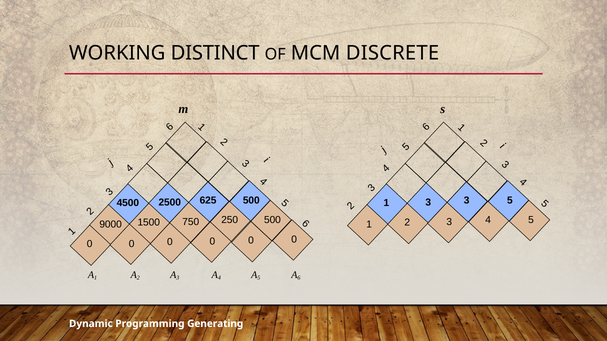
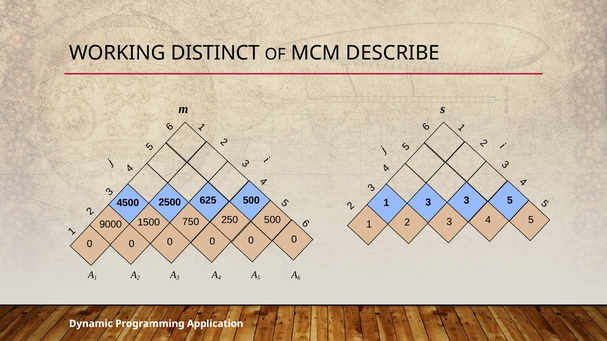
DISCRETE: DISCRETE -> DESCRIBE
Generating: Generating -> Application
